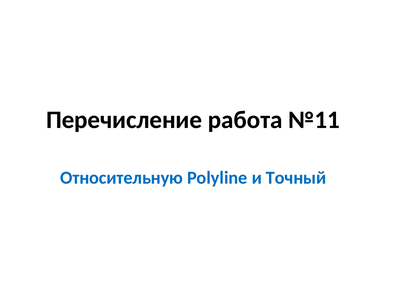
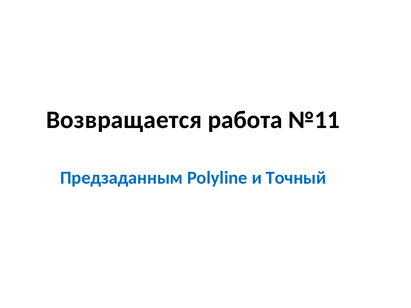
Перечисление: Перечисление -> Возвращается
Относительную: Относительную -> Предзаданным
